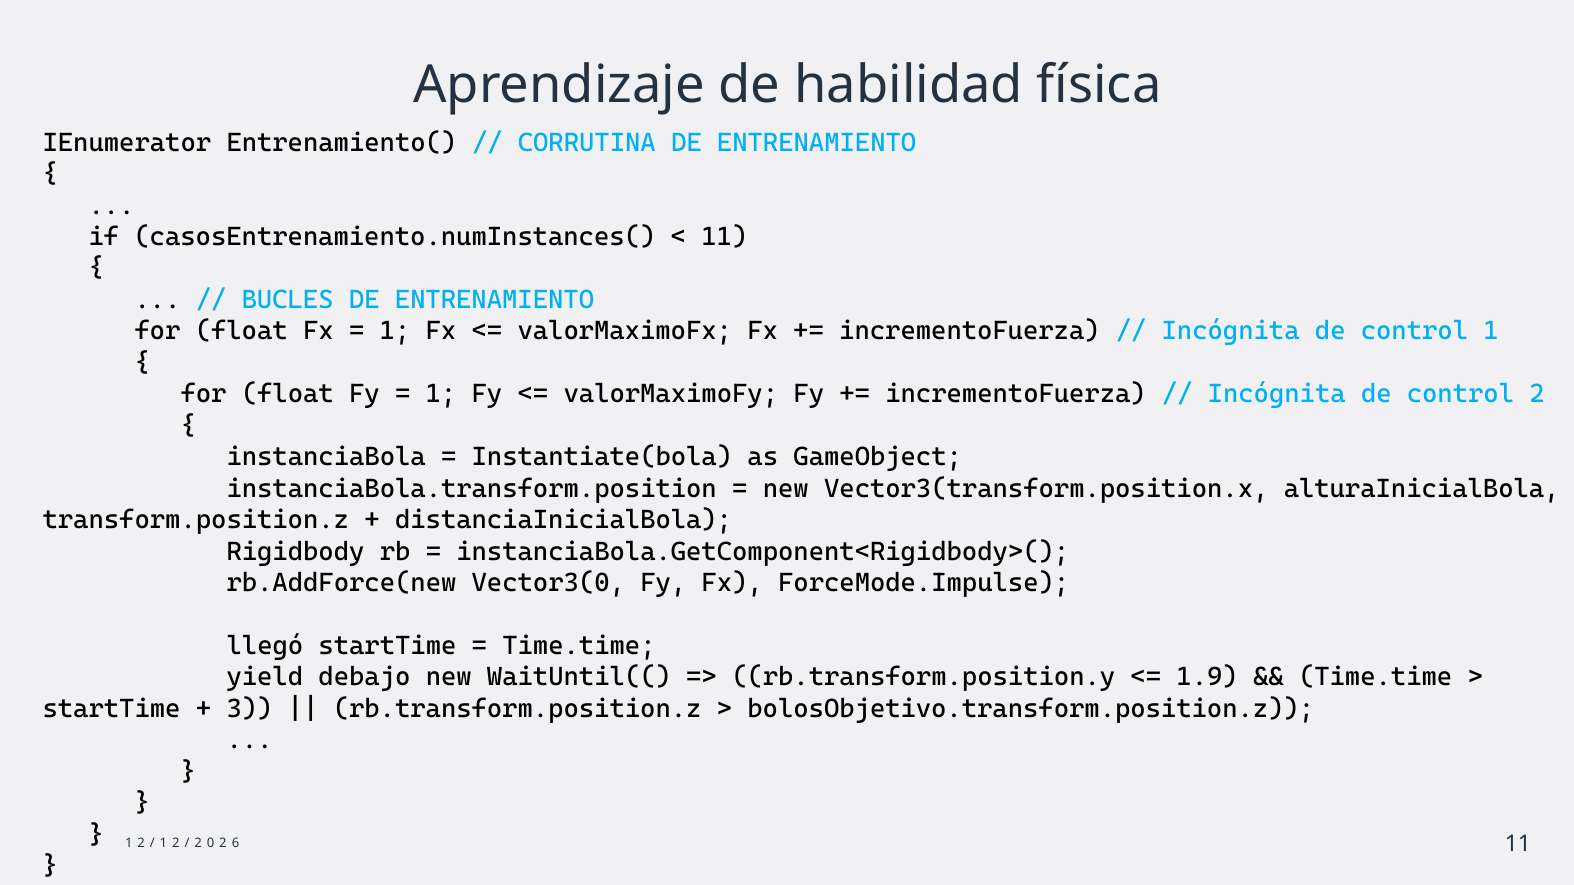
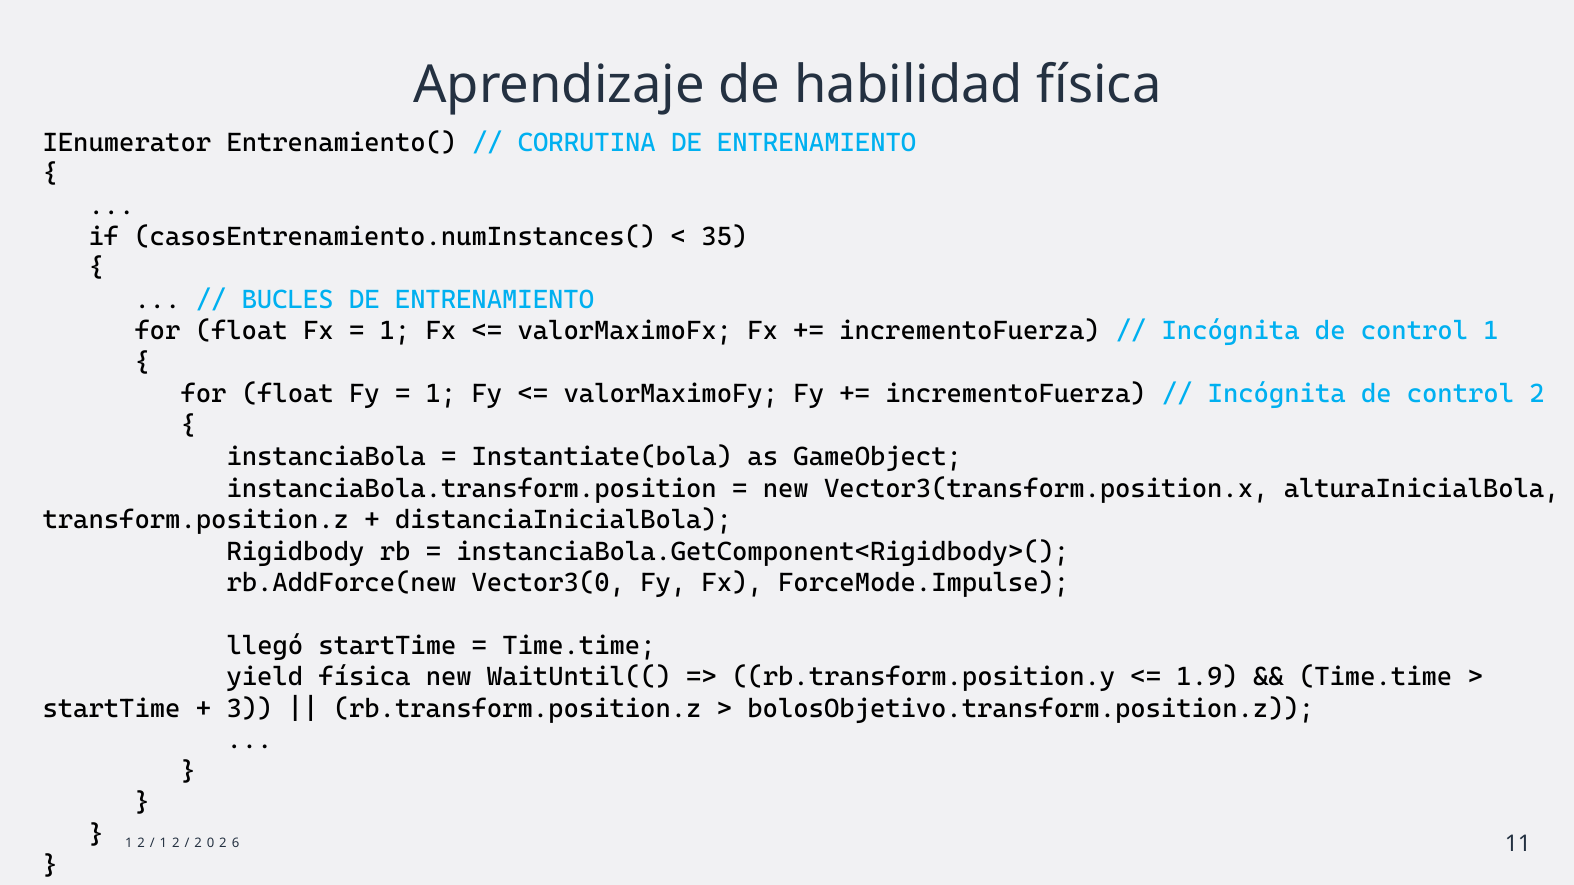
11 at (724, 237): 11 -> 35
yield debajo: debajo -> física
